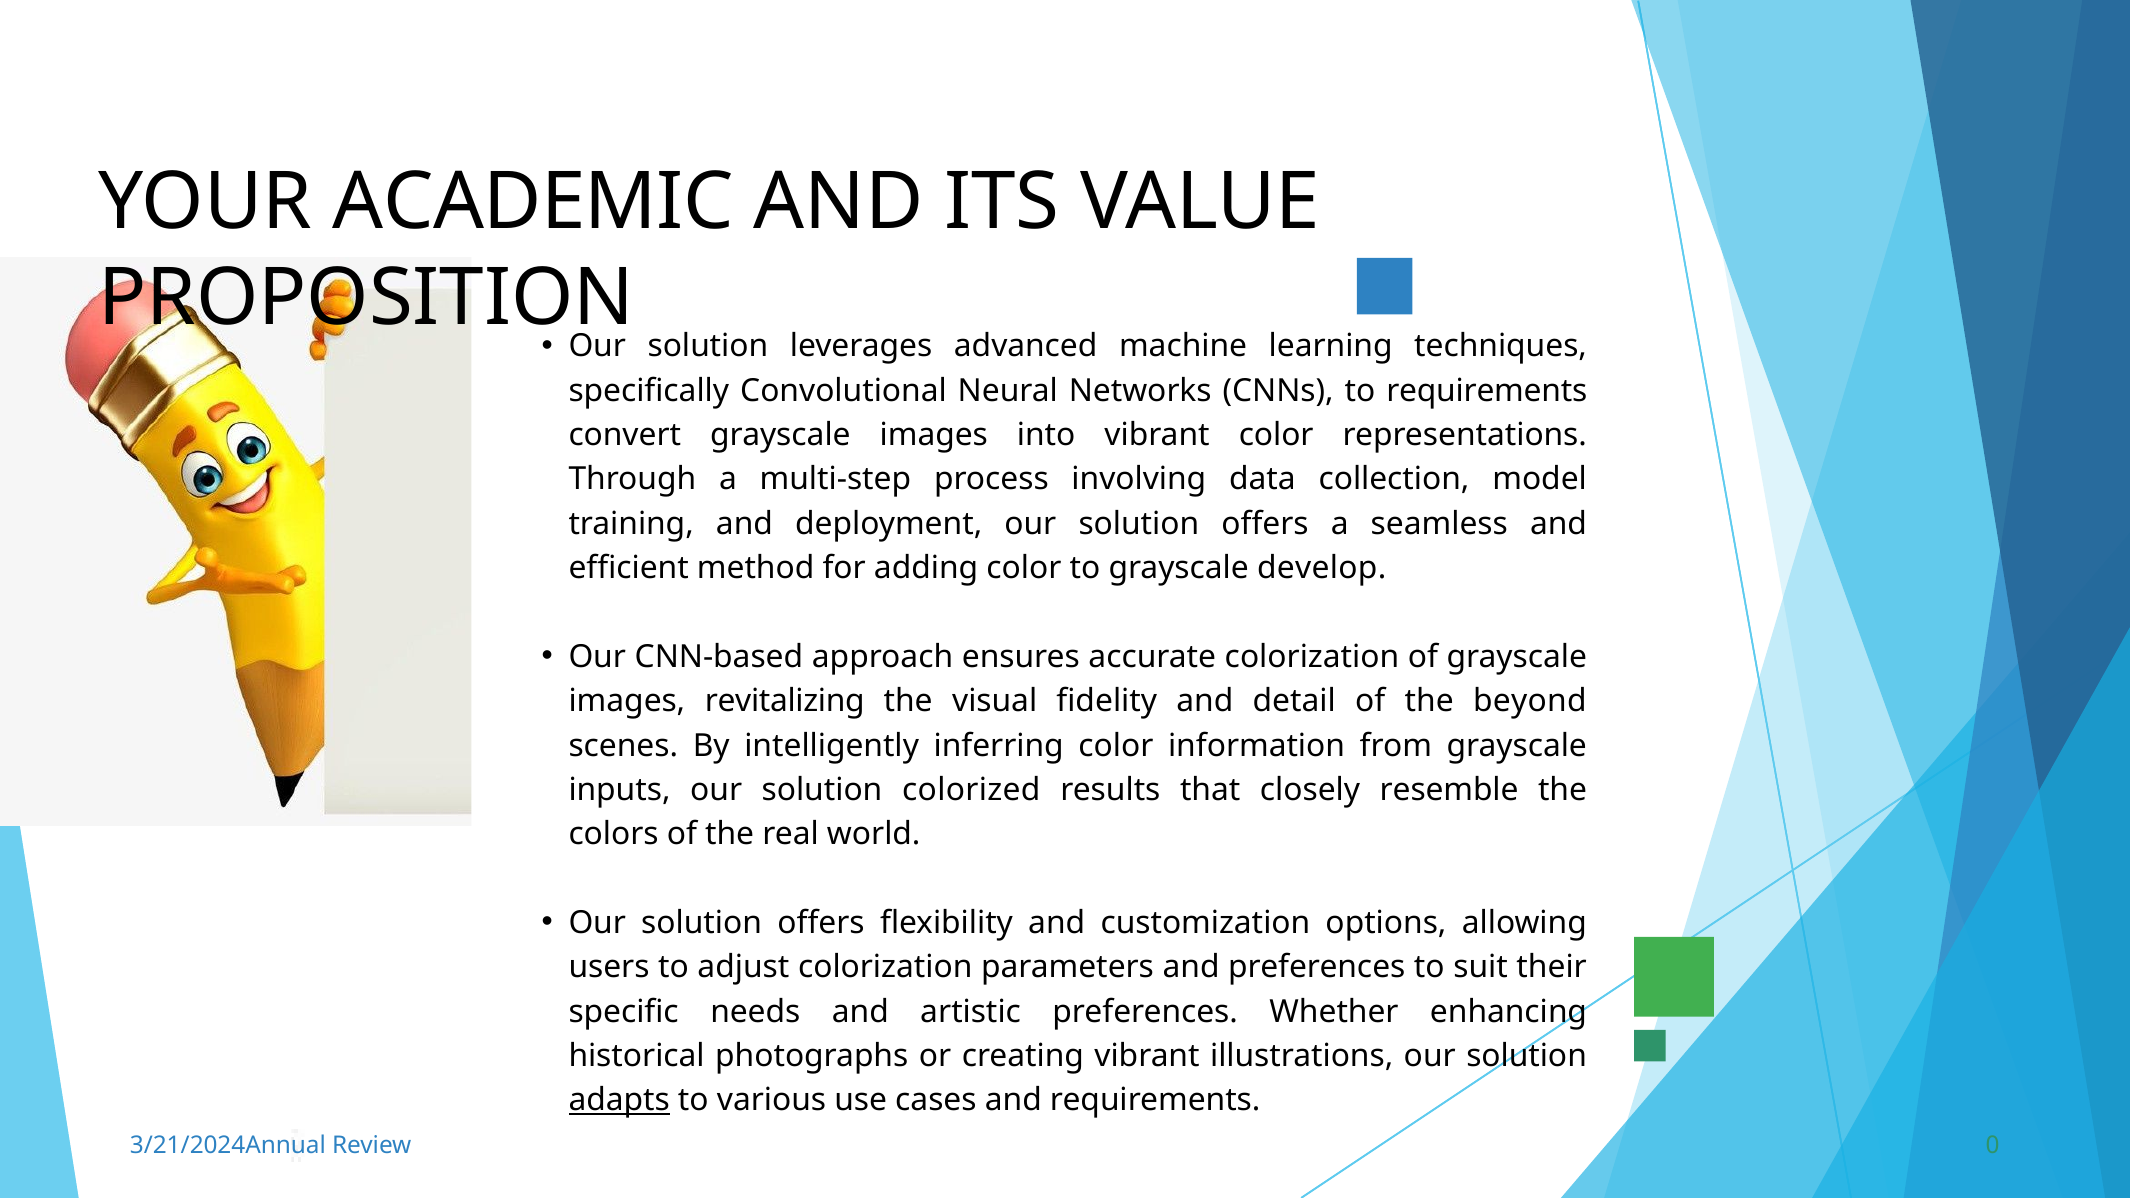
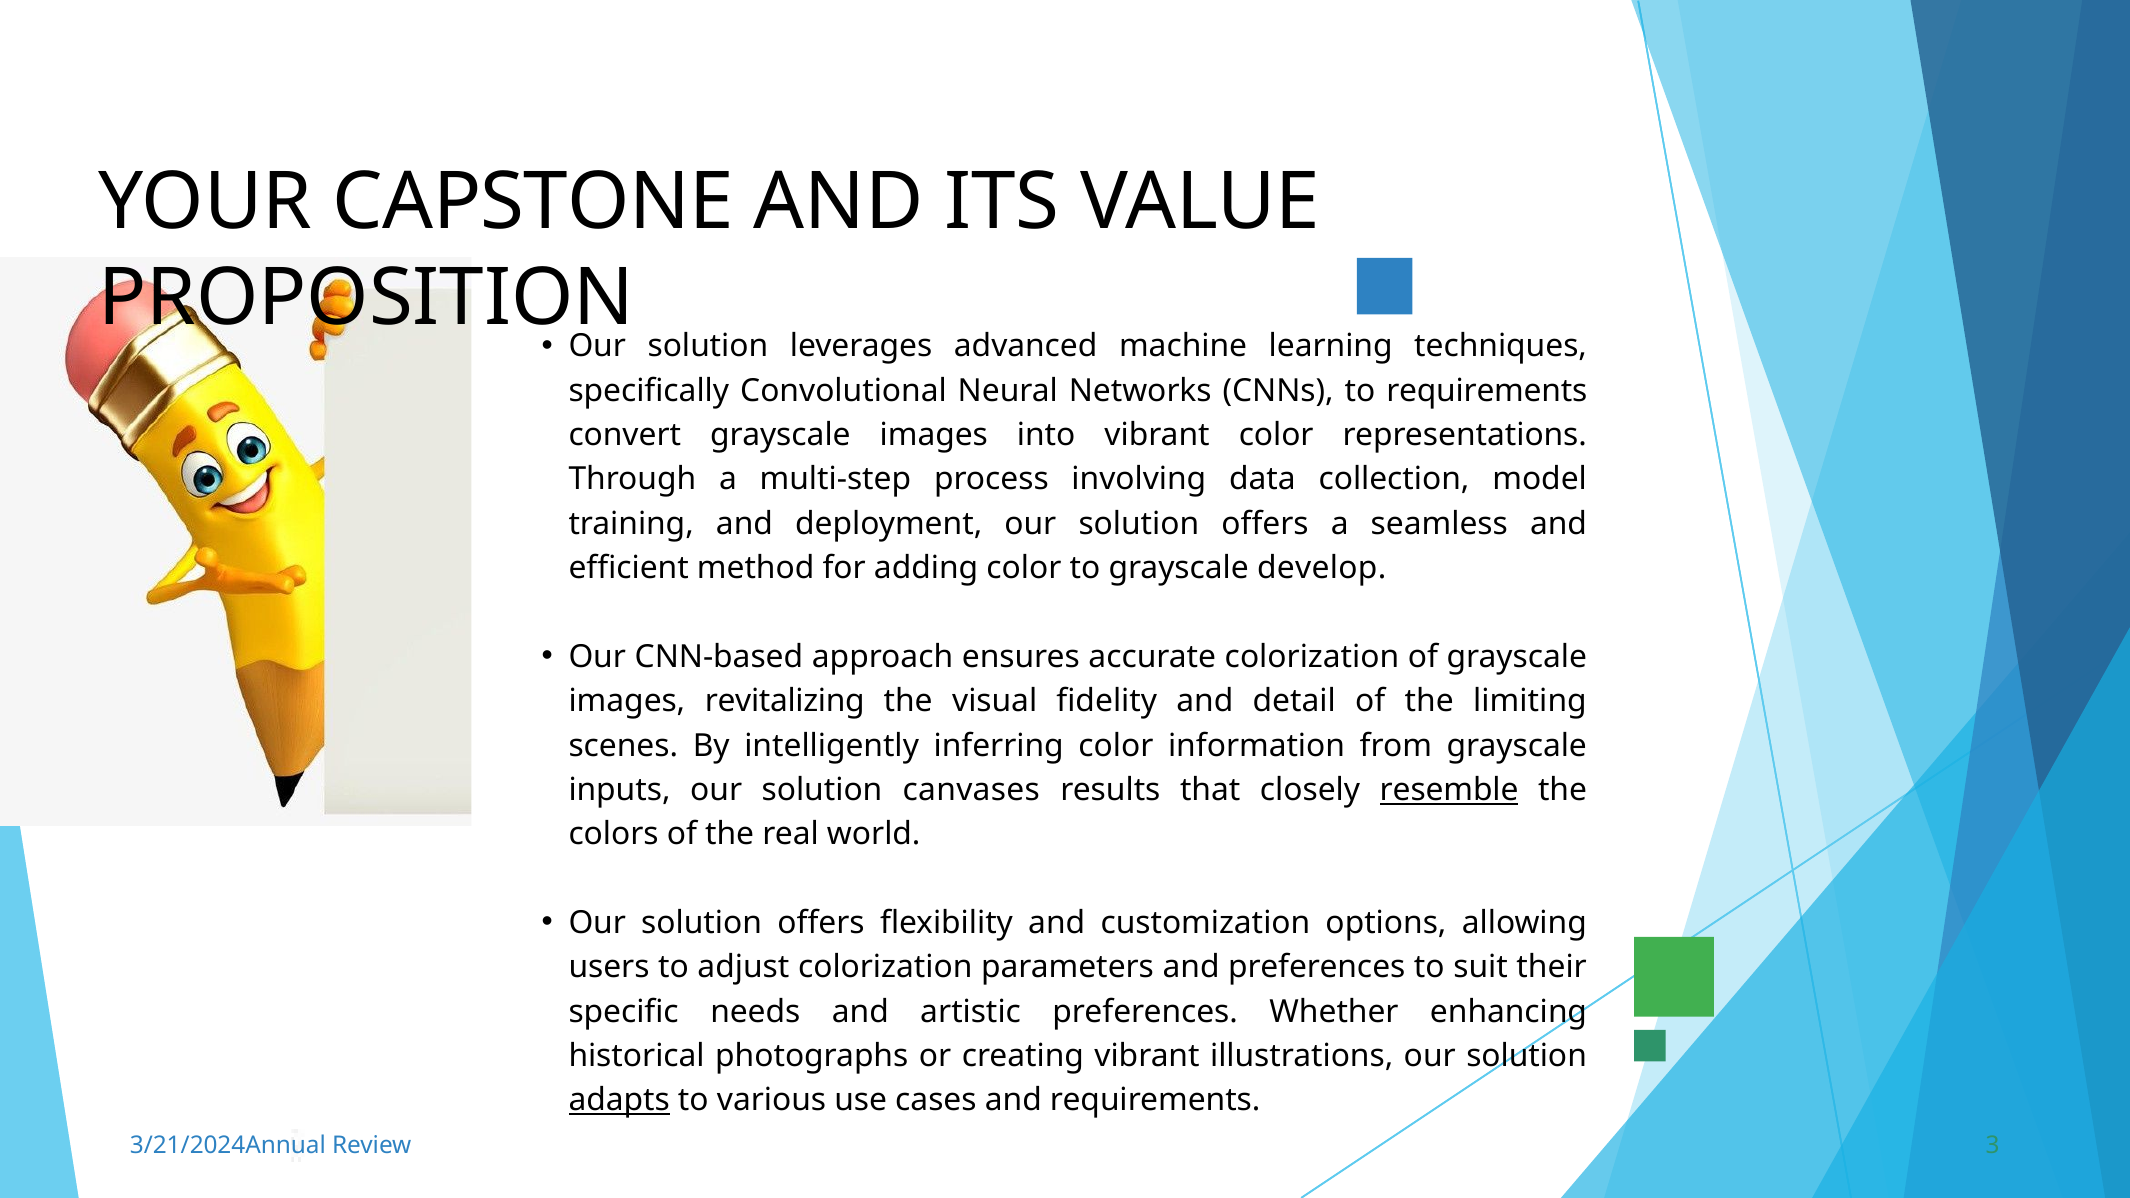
ACADEMIC: ACADEMIC -> CAPSTONE
beyond: beyond -> limiting
colorized: colorized -> canvases
resemble underline: none -> present
0: 0 -> 3
